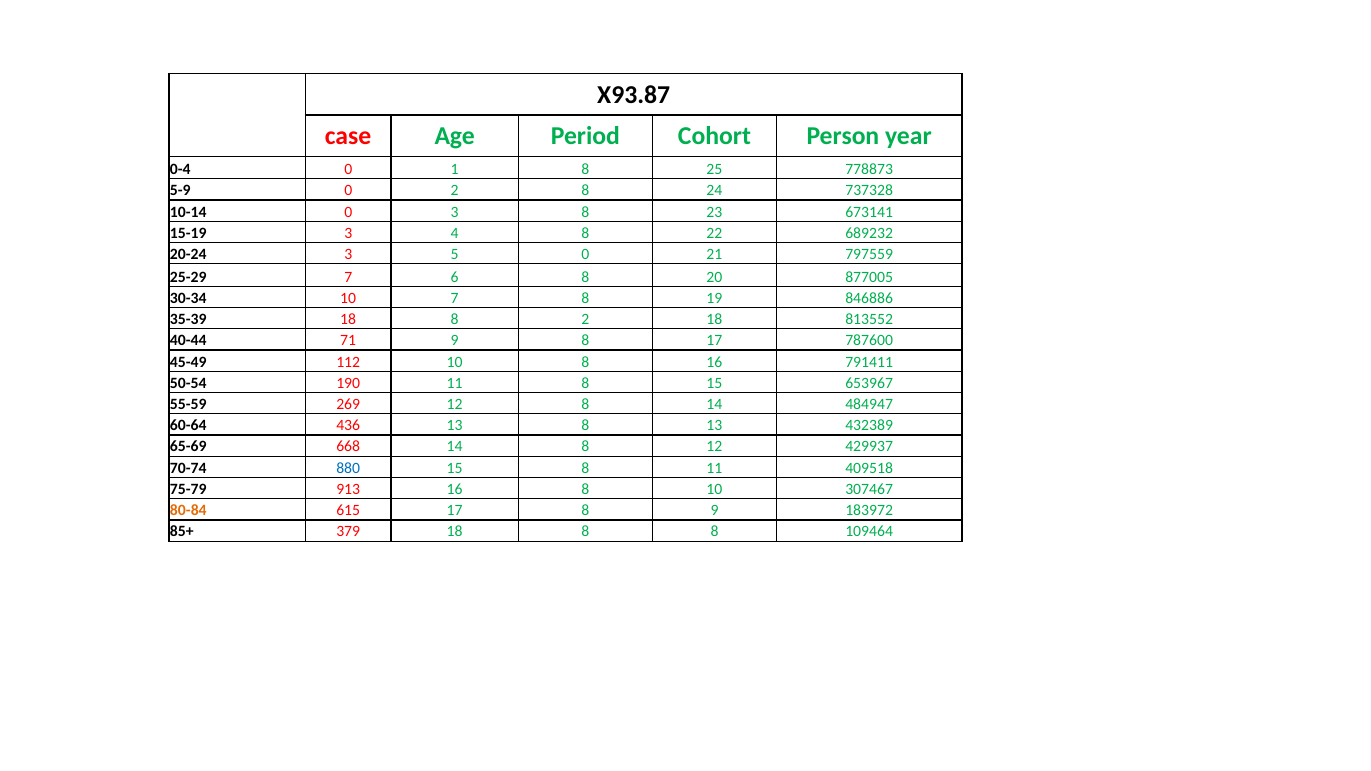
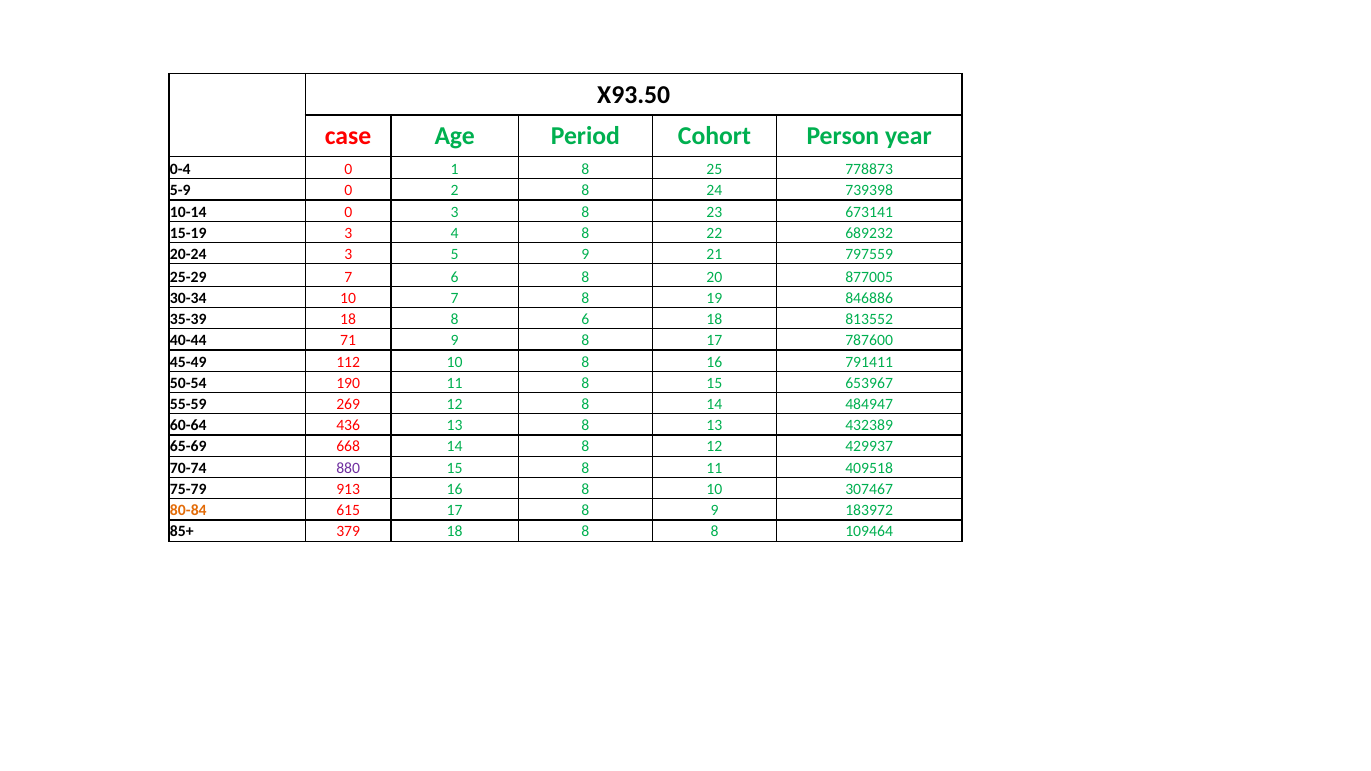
X93.87: X93.87 -> X93.50
737328: 737328 -> 739398
5 0: 0 -> 9
8 2: 2 -> 6
880 colour: blue -> purple
